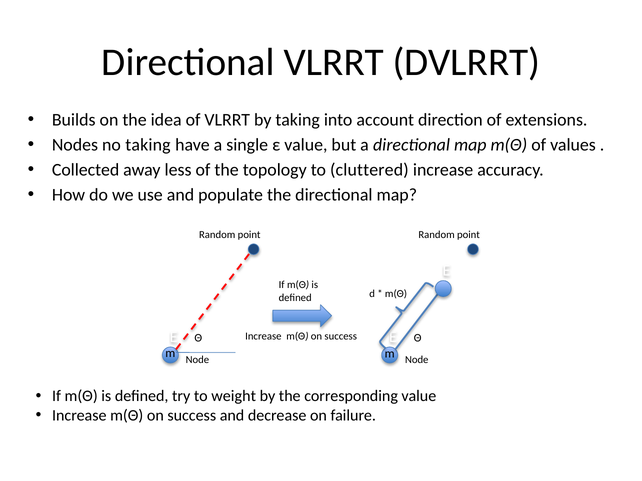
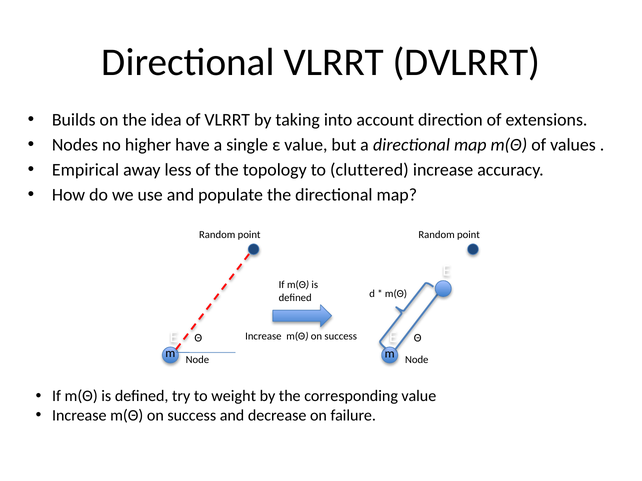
no taking: taking -> higher
Collected: Collected -> Empirical
